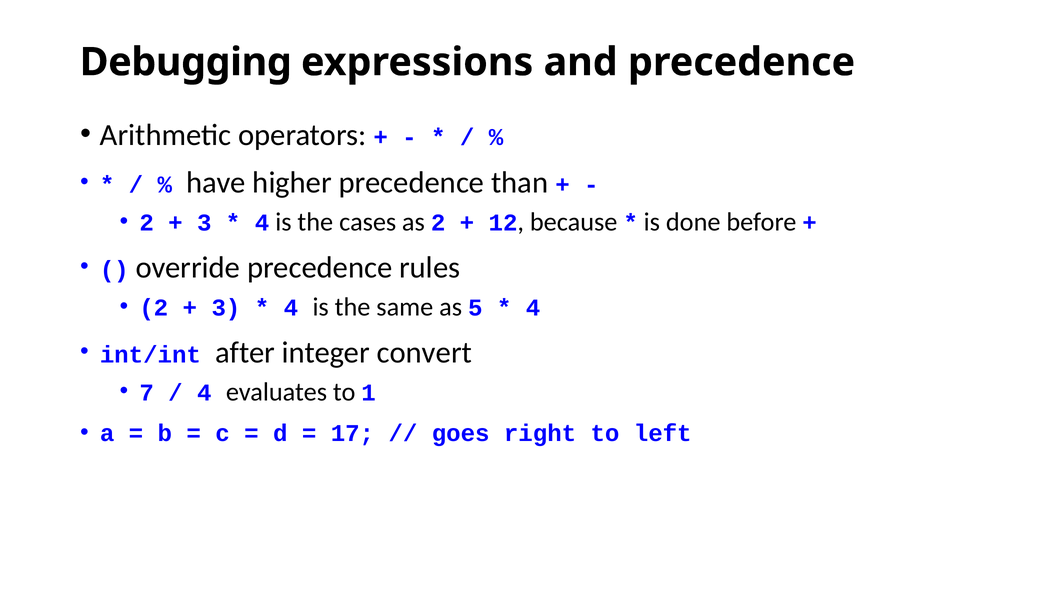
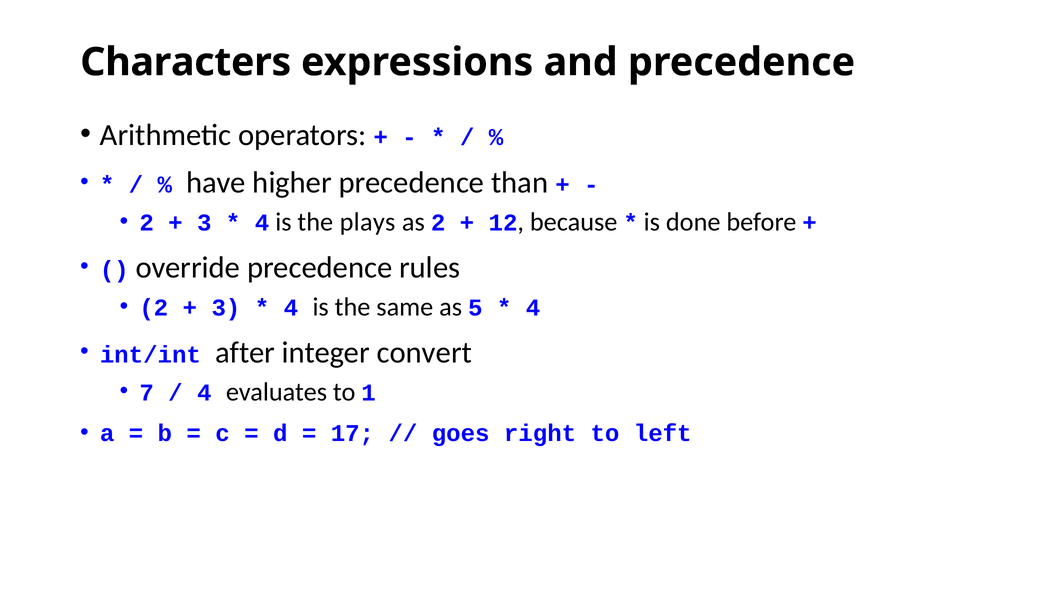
Debugging: Debugging -> Characters
cases: cases -> plays
